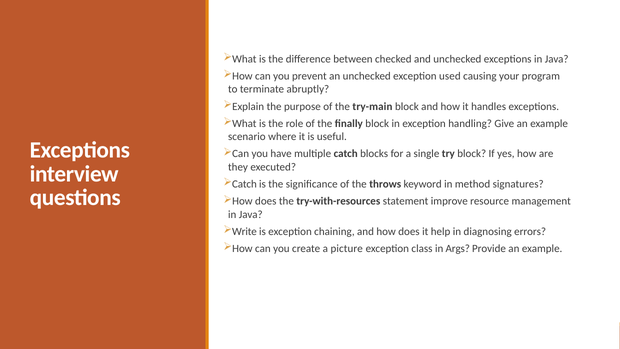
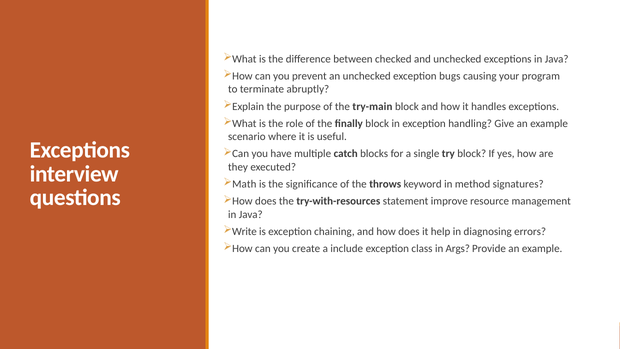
used: used -> bugs
Catch at (244, 184): Catch -> Math
picture: picture -> include
